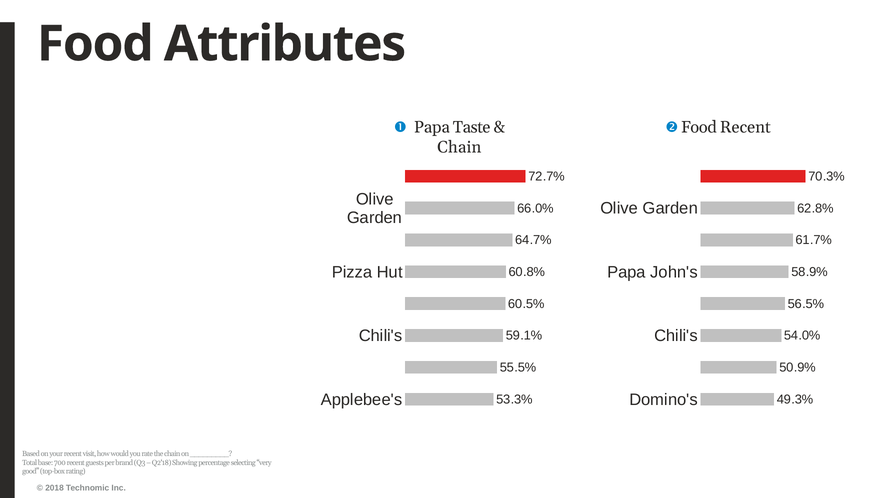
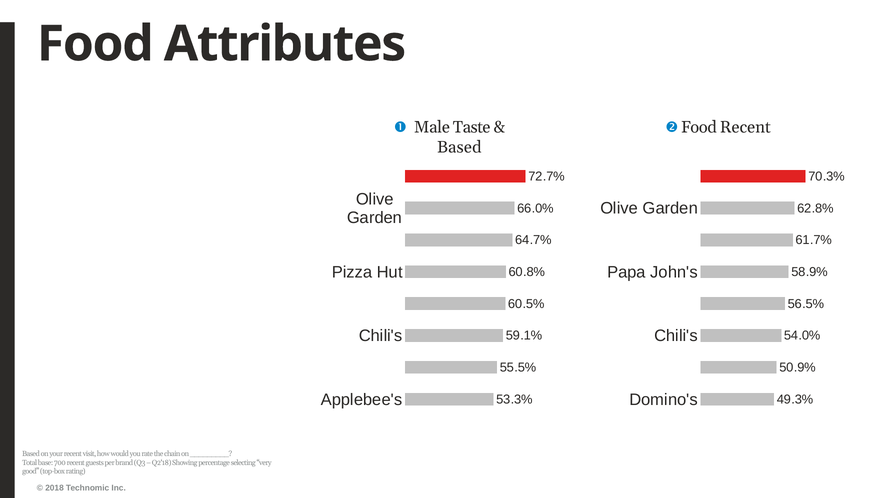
Papa at (432, 127): Papa -> Male
Chain at (459, 147): Chain -> Based
